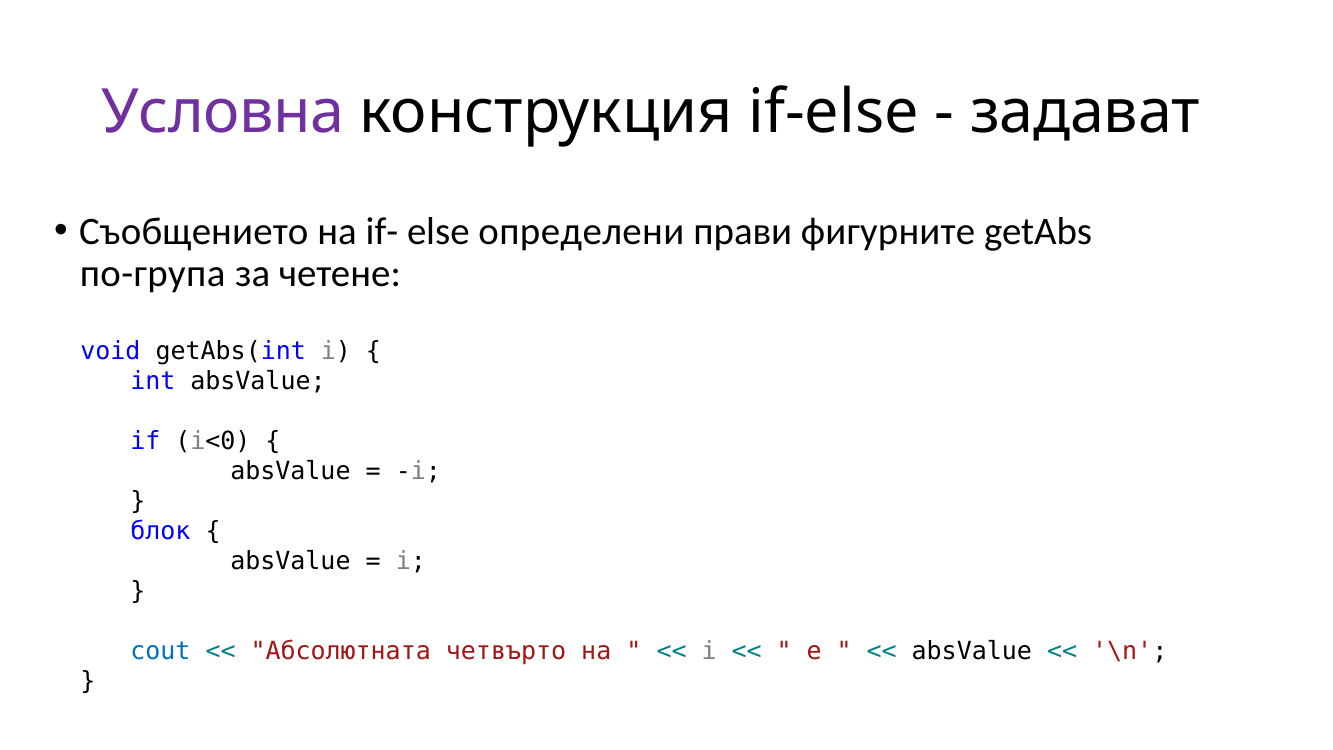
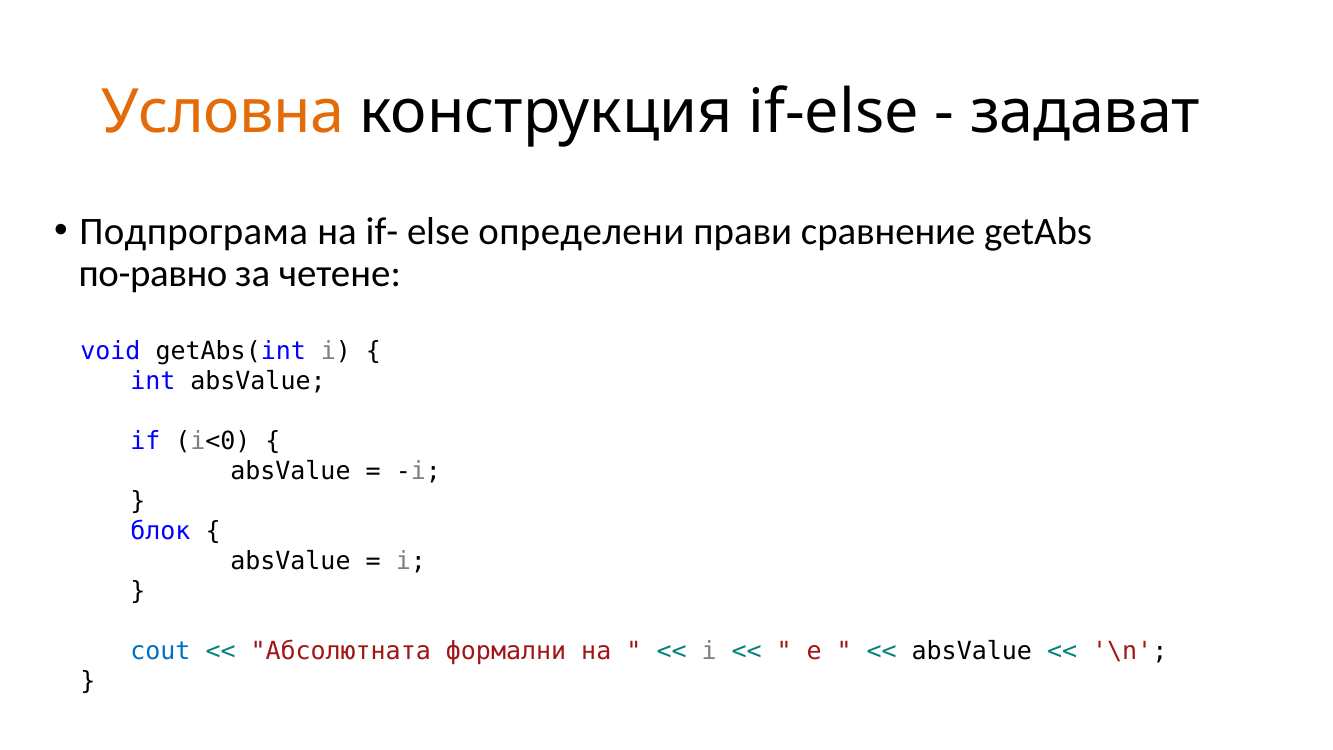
Условна colour: purple -> orange
Съобщението: Съобщението -> Подпрограма
фигурните: фигурните -> сравнение
по-група: по-група -> по-равно
четвърто: четвърто -> формални
